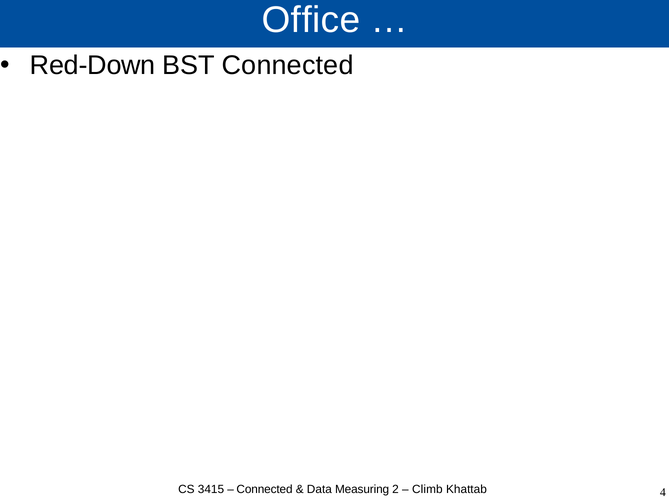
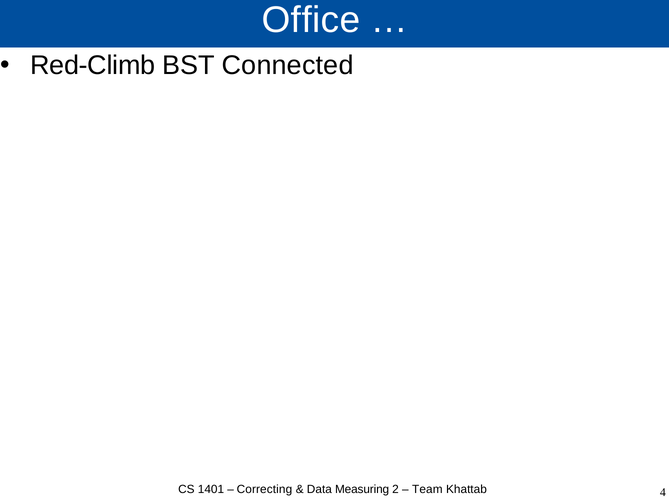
Red-Down: Red-Down -> Red-Climb
3415: 3415 -> 1401
Connected at (265, 489): Connected -> Correcting
Climb: Climb -> Team
